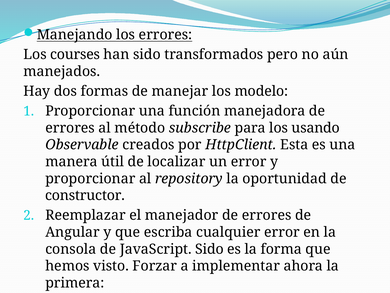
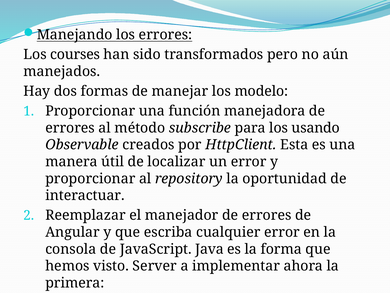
constructor: constructor -> interactuar
JavaScript Sido: Sido -> Java
Forzar: Forzar -> Server
